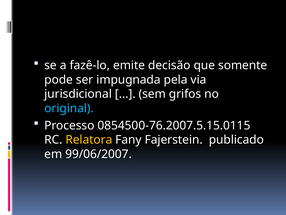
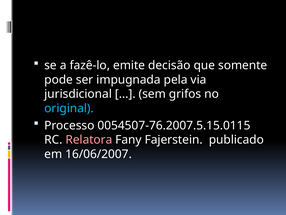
0854500-76.2007.5.15.0115: 0854500-76.2007.5.15.0115 -> 0054507-76.2007.5.15.0115
Relatora colour: yellow -> pink
99/06/2007: 99/06/2007 -> 16/06/2007
